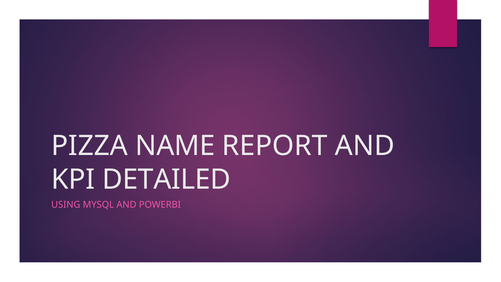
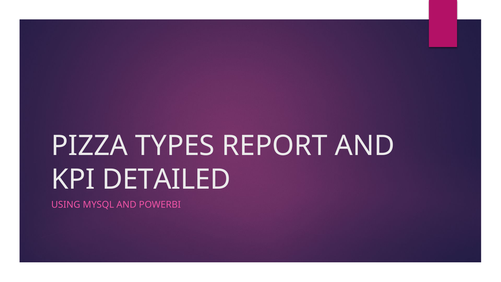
NAME: NAME -> TYPES
